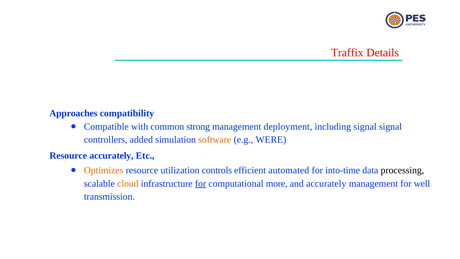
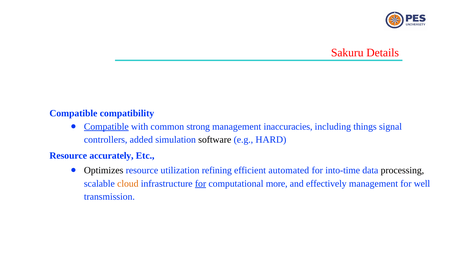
Traffix: Traffix -> Sakuru
Approaches at (73, 113): Approaches -> Compatible
Compatible at (106, 126) underline: none -> present
deployment: deployment -> inaccuracies
including signal: signal -> things
software colour: orange -> black
WERE: WERE -> HARD
Optimizes colour: orange -> black
controls: controls -> refining
and accurately: accurately -> effectively
